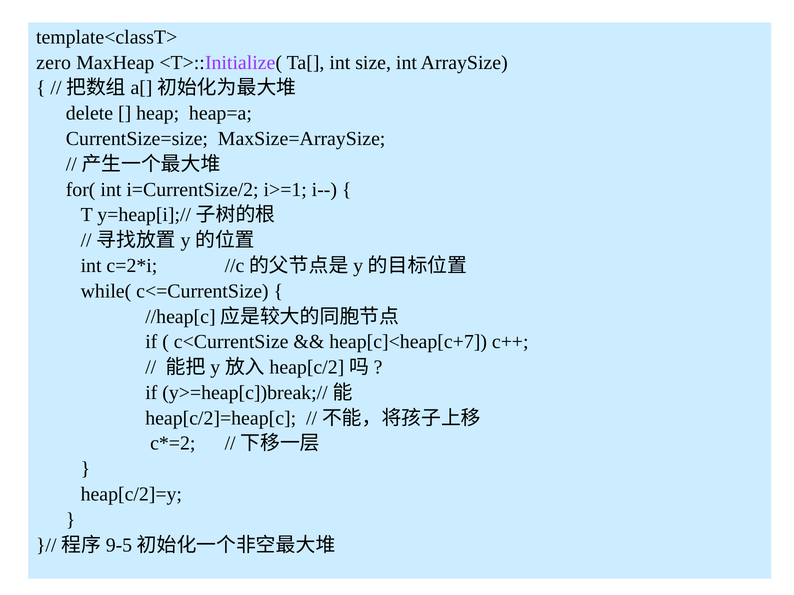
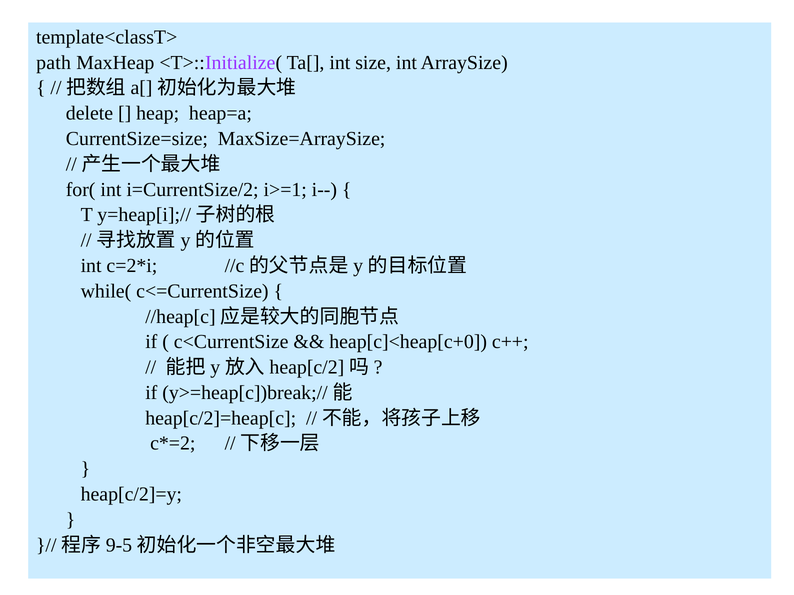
zero: zero -> path
heap[c]<heap[c+7: heap[c]<heap[c+7 -> heap[c]<heap[c+0
